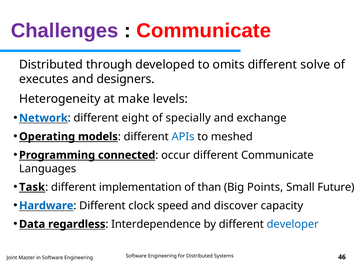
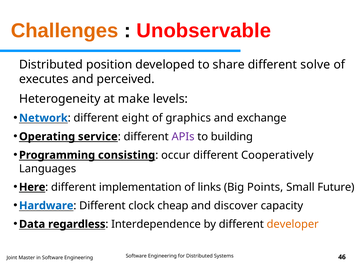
Challenges colour: purple -> orange
Communicate at (204, 31): Communicate -> Unobservable
through: through -> position
omits: omits -> share
designers: designers -> perceived
specially: specially -> graphics
models: models -> service
APIs colour: blue -> purple
meshed: meshed -> building
connected: connected -> consisting
different Communicate: Communicate -> Cooperatively
Task: Task -> Here
than: than -> links
speed: speed -> cheap
developer colour: blue -> orange
